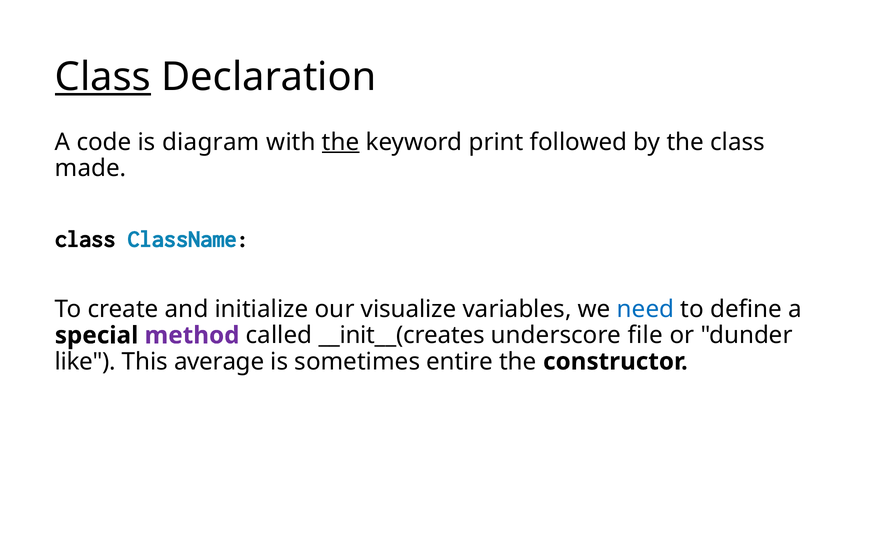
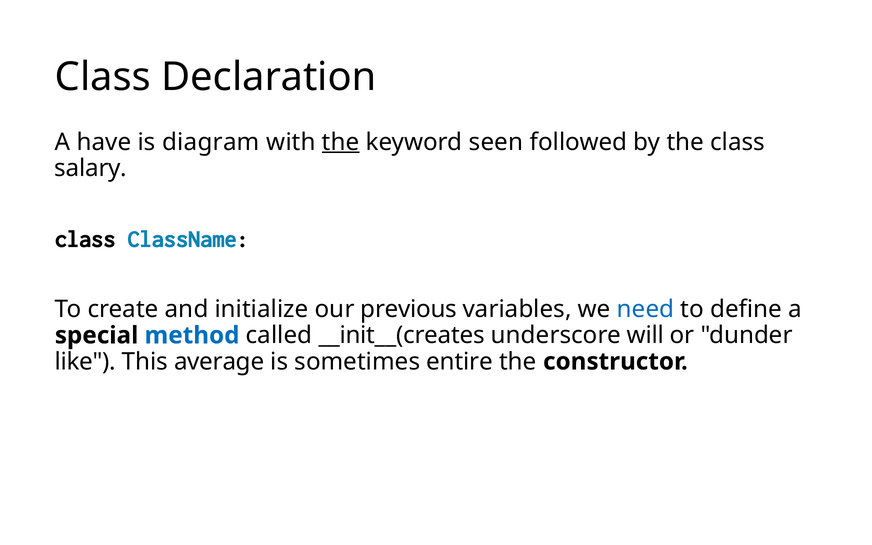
Class at (103, 77) underline: present -> none
code: code -> have
print: print -> seen
made: made -> salary
visualize: visualize -> previous
method colour: purple -> blue
file: file -> will
